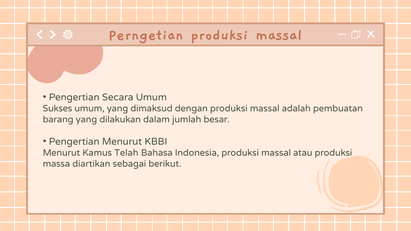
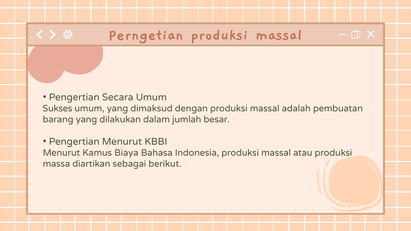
Telah: Telah -> Biaya
